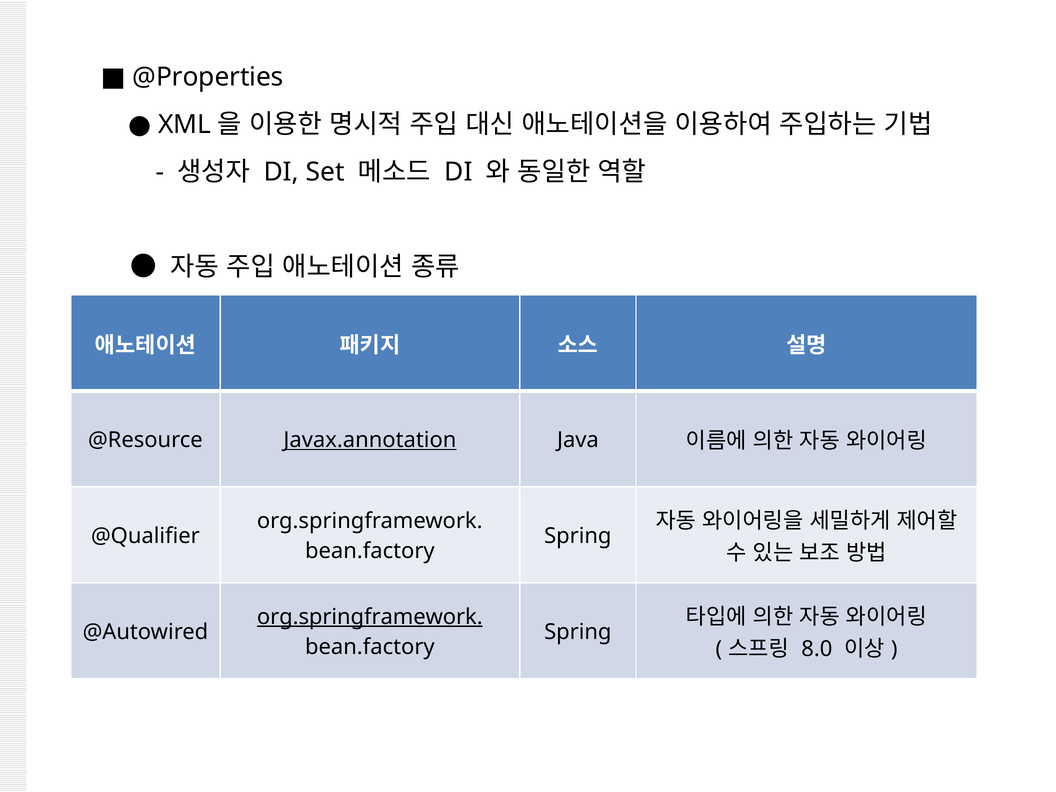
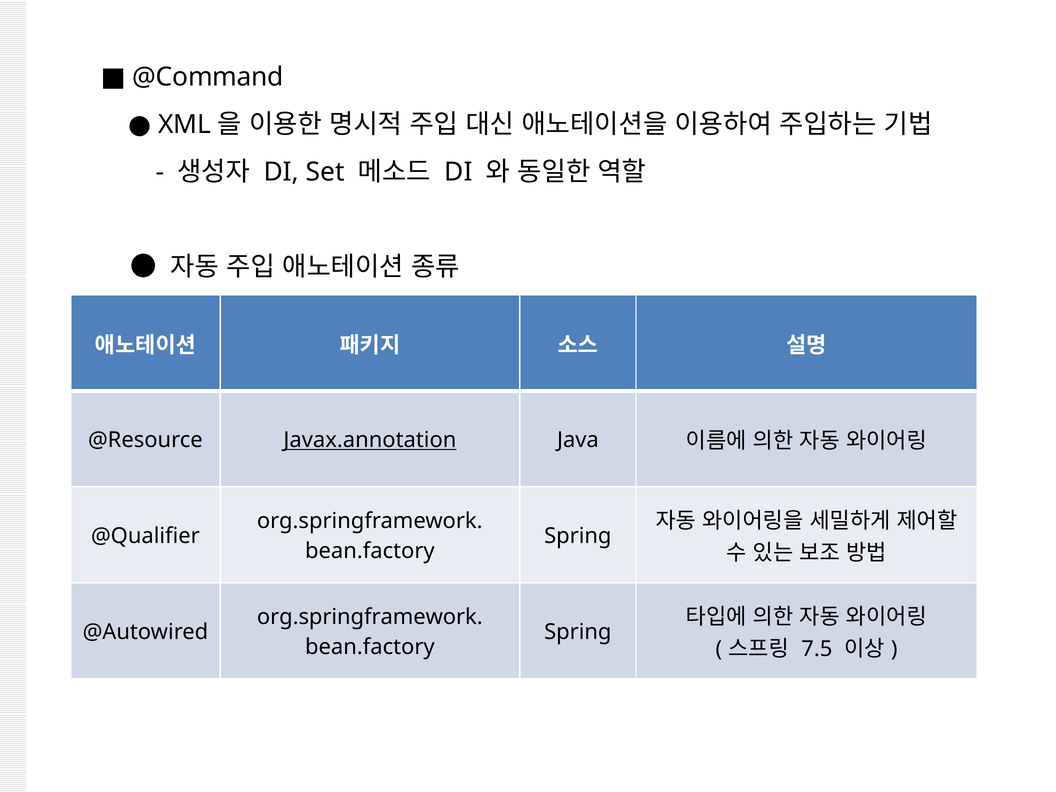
@Properties: @Properties -> @Command
org.springframework at (370, 617) underline: present -> none
8.0: 8.0 -> 7.5
